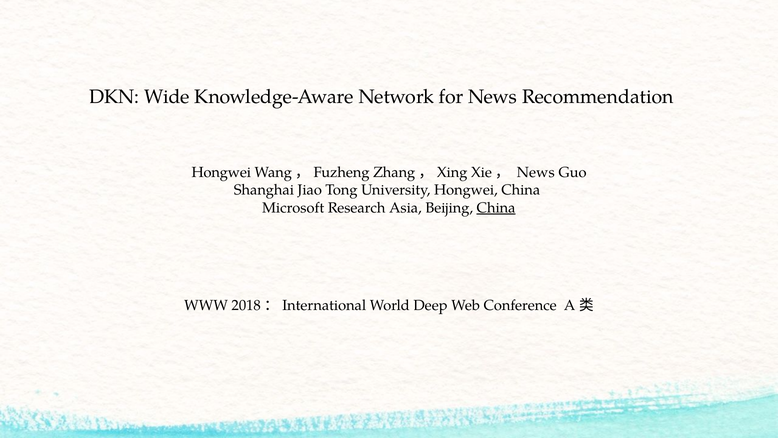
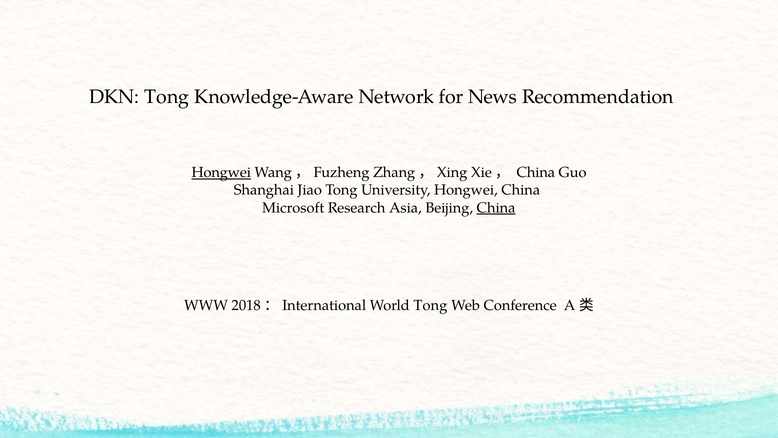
DKN Wide: Wide -> Tong
Hongwei at (221, 173) underline: none -> present
News at (536, 173): News -> China
World Deep: Deep -> Tong
